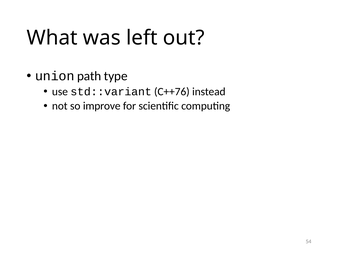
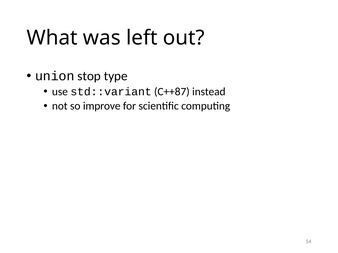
path: path -> stop
C++76: C++76 -> C++87
